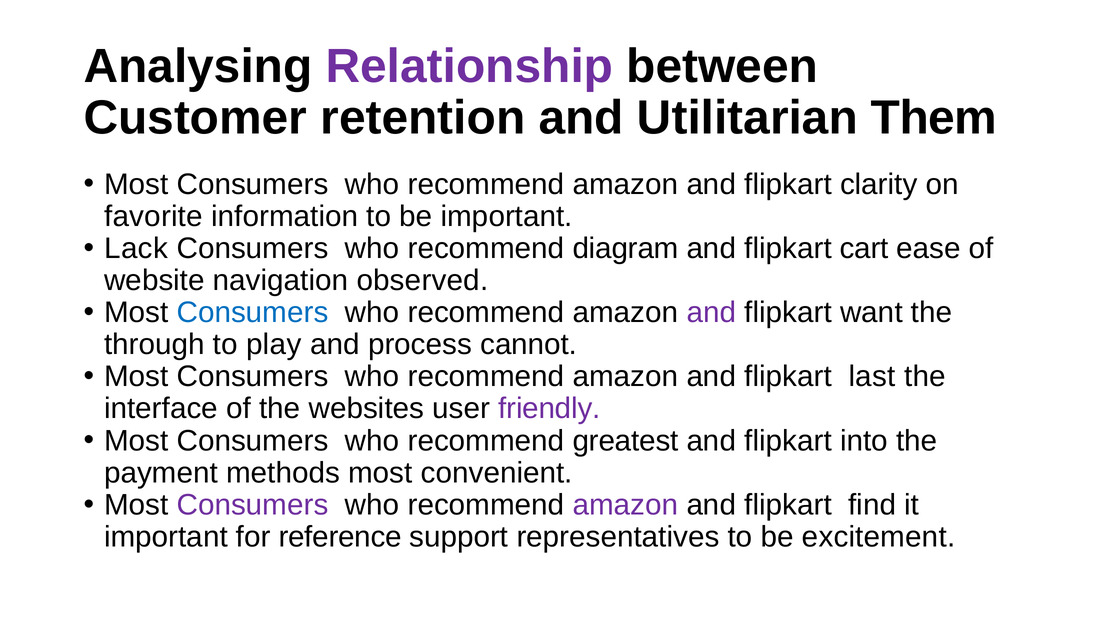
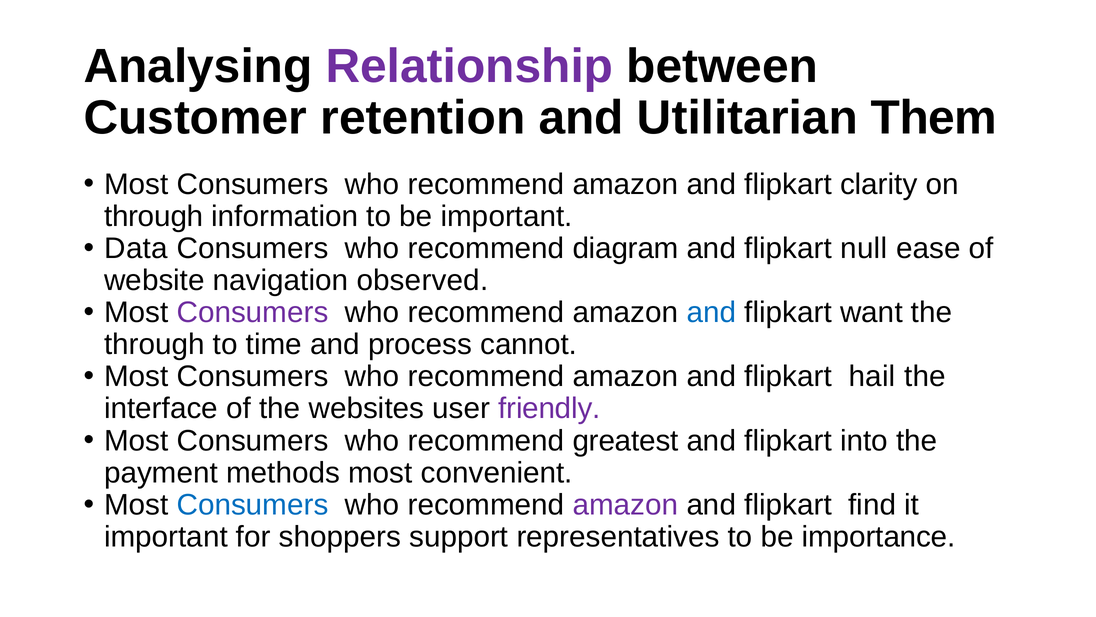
favorite at (153, 216): favorite -> through
Lack: Lack -> Data
cart: cart -> null
Consumers at (253, 312) colour: blue -> purple
and at (711, 312) colour: purple -> blue
play: play -> time
last: last -> hail
Consumers at (253, 504) colour: purple -> blue
reference: reference -> shoppers
excitement: excitement -> importance
